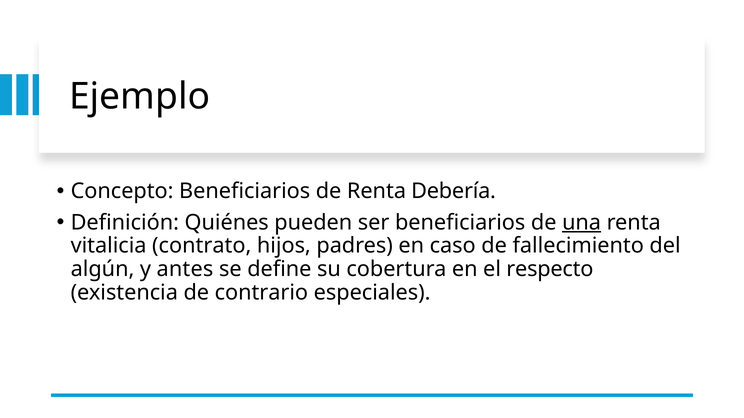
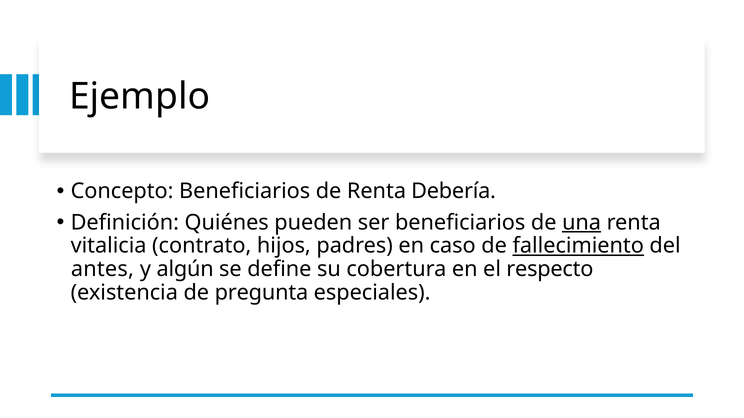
fallecimiento underline: none -> present
algún: algún -> antes
antes: antes -> algún
contrario: contrario -> pregunta
